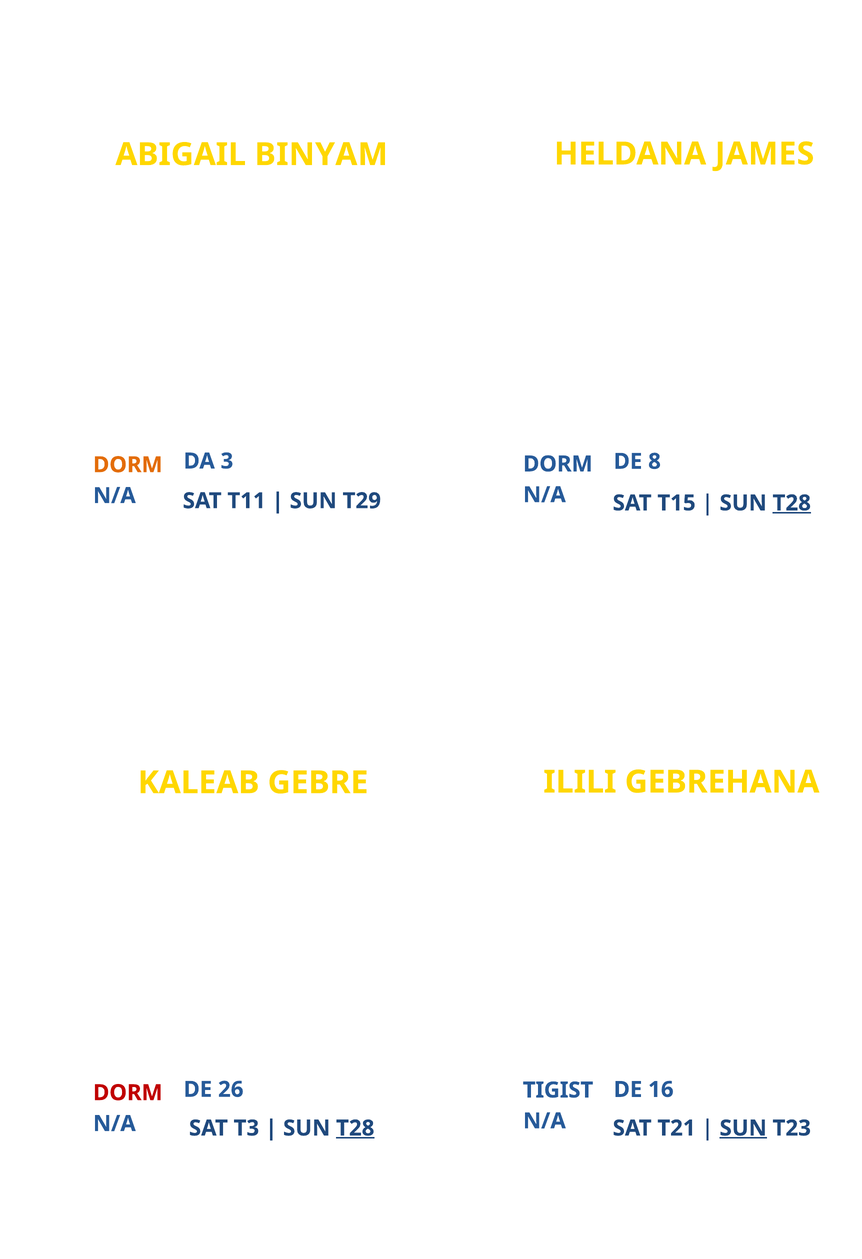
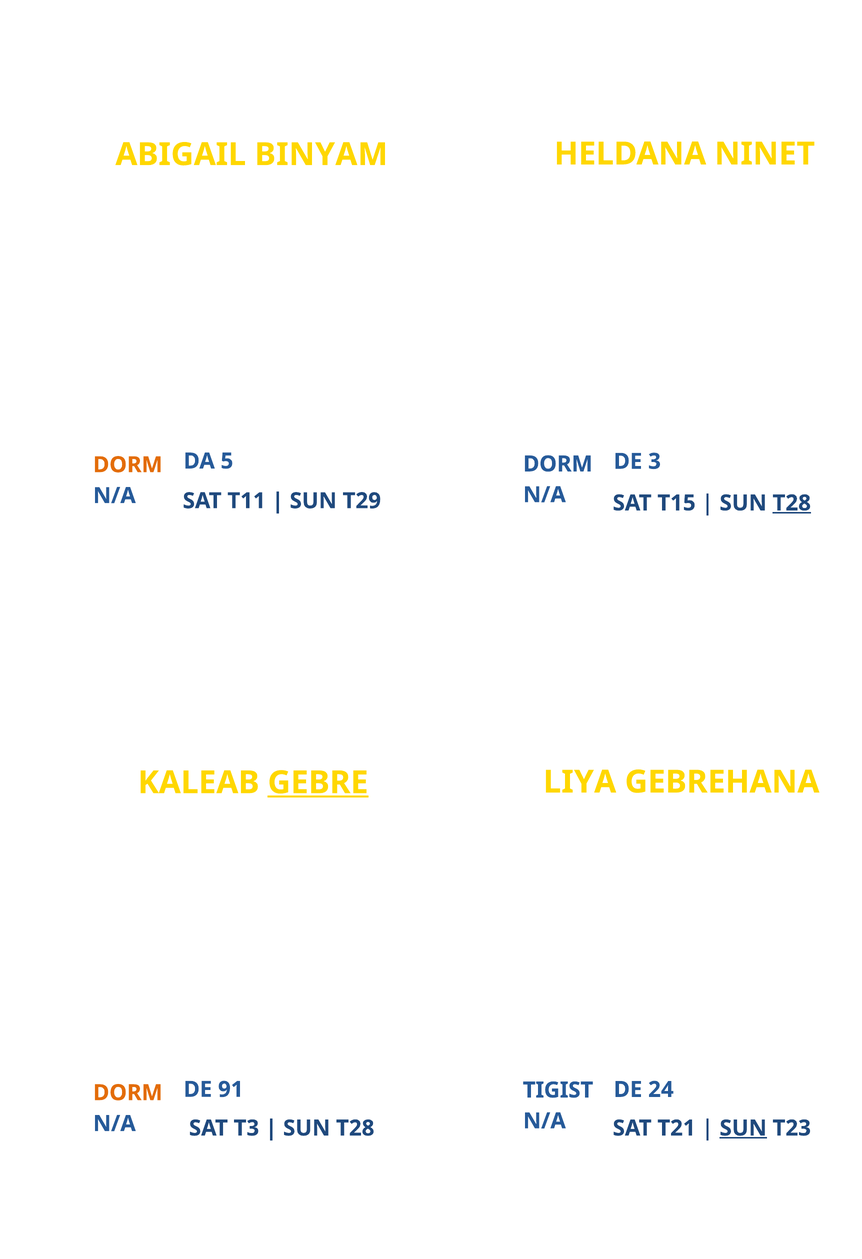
JAMES: JAMES -> NINET
3: 3 -> 5
8: 8 -> 3
ILILI: ILILI -> LIYA
GEBRE underline: none -> present
26: 26 -> 91
16: 16 -> 24
DORM at (128, 1092) colour: red -> orange
T28 at (355, 1128) underline: present -> none
